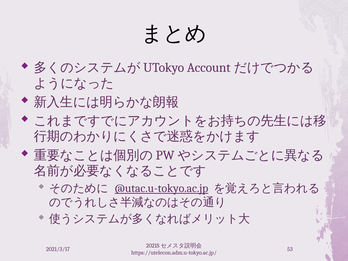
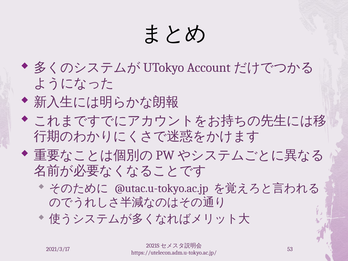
@utac.u-tokyo.ac.jp underline: present -> none
